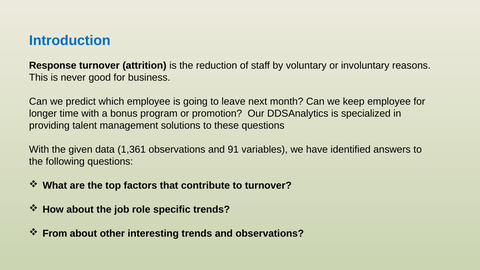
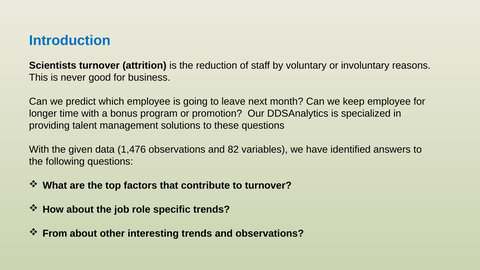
Response: Response -> Scientists
1,361: 1,361 -> 1,476
91: 91 -> 82
